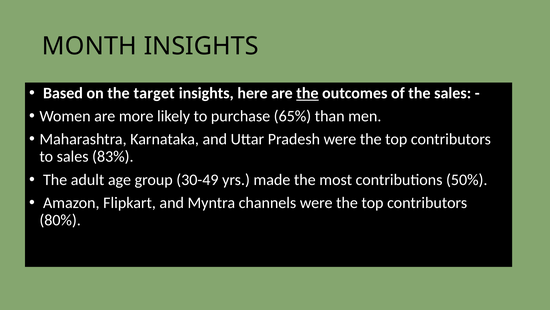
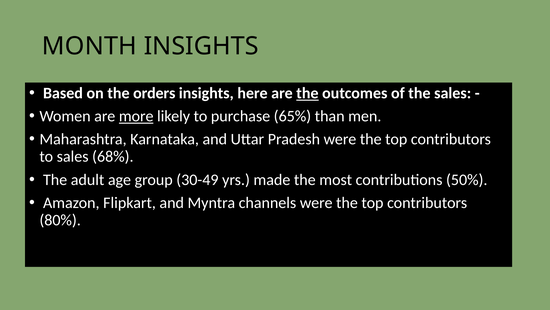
target: target -> orders
more underline: none -> present
83%: 83% -> 68%
